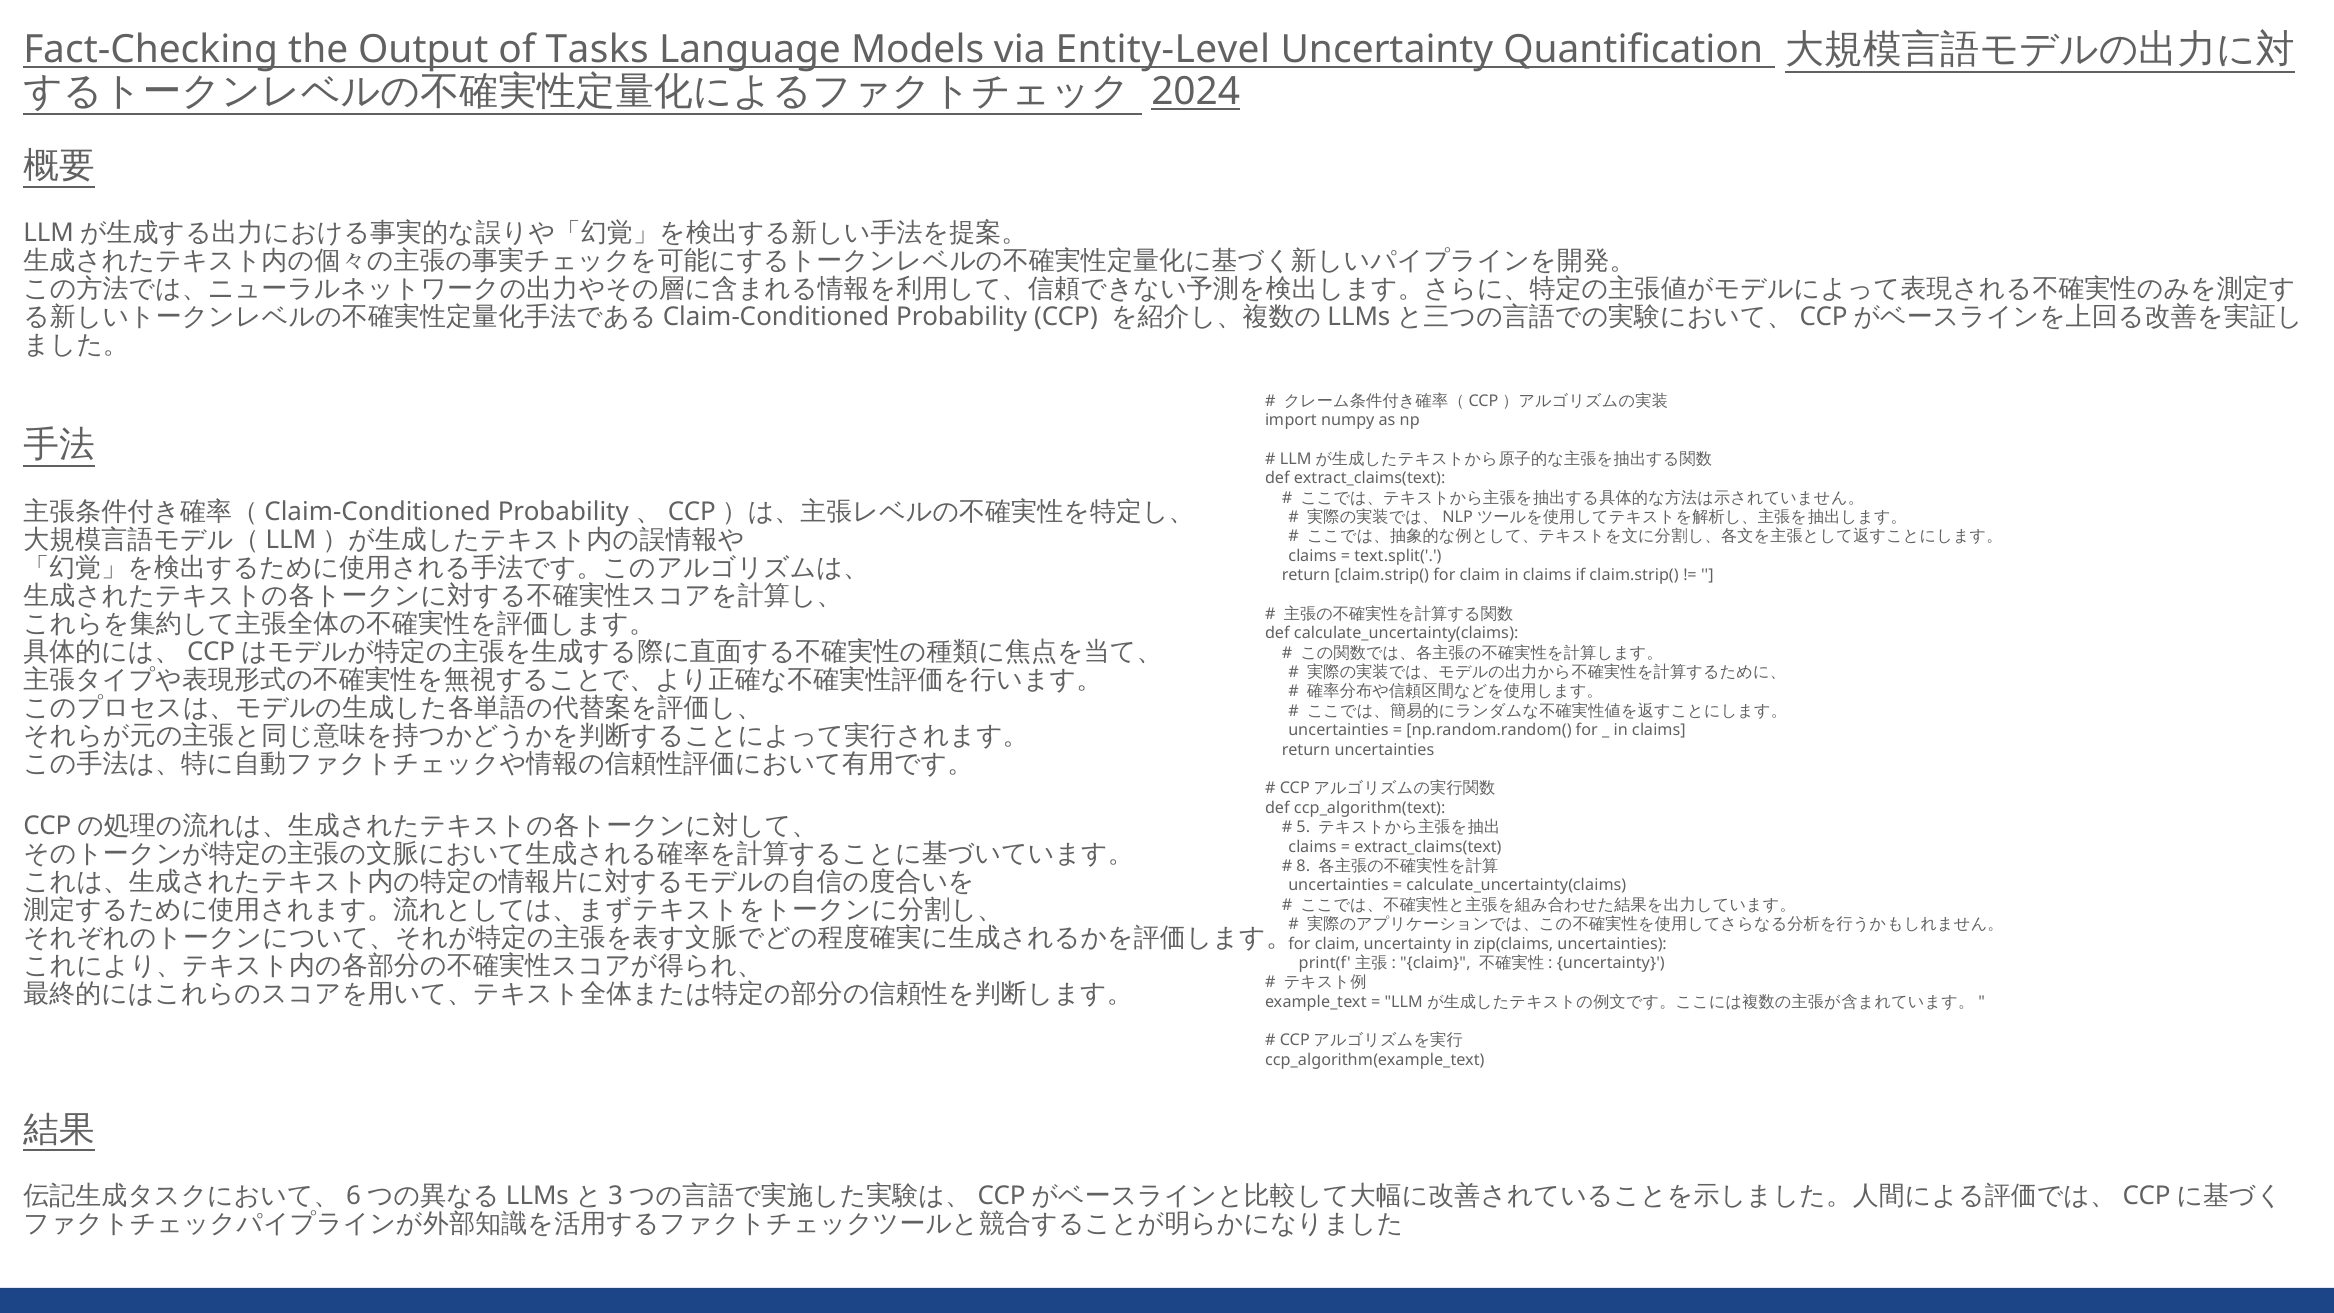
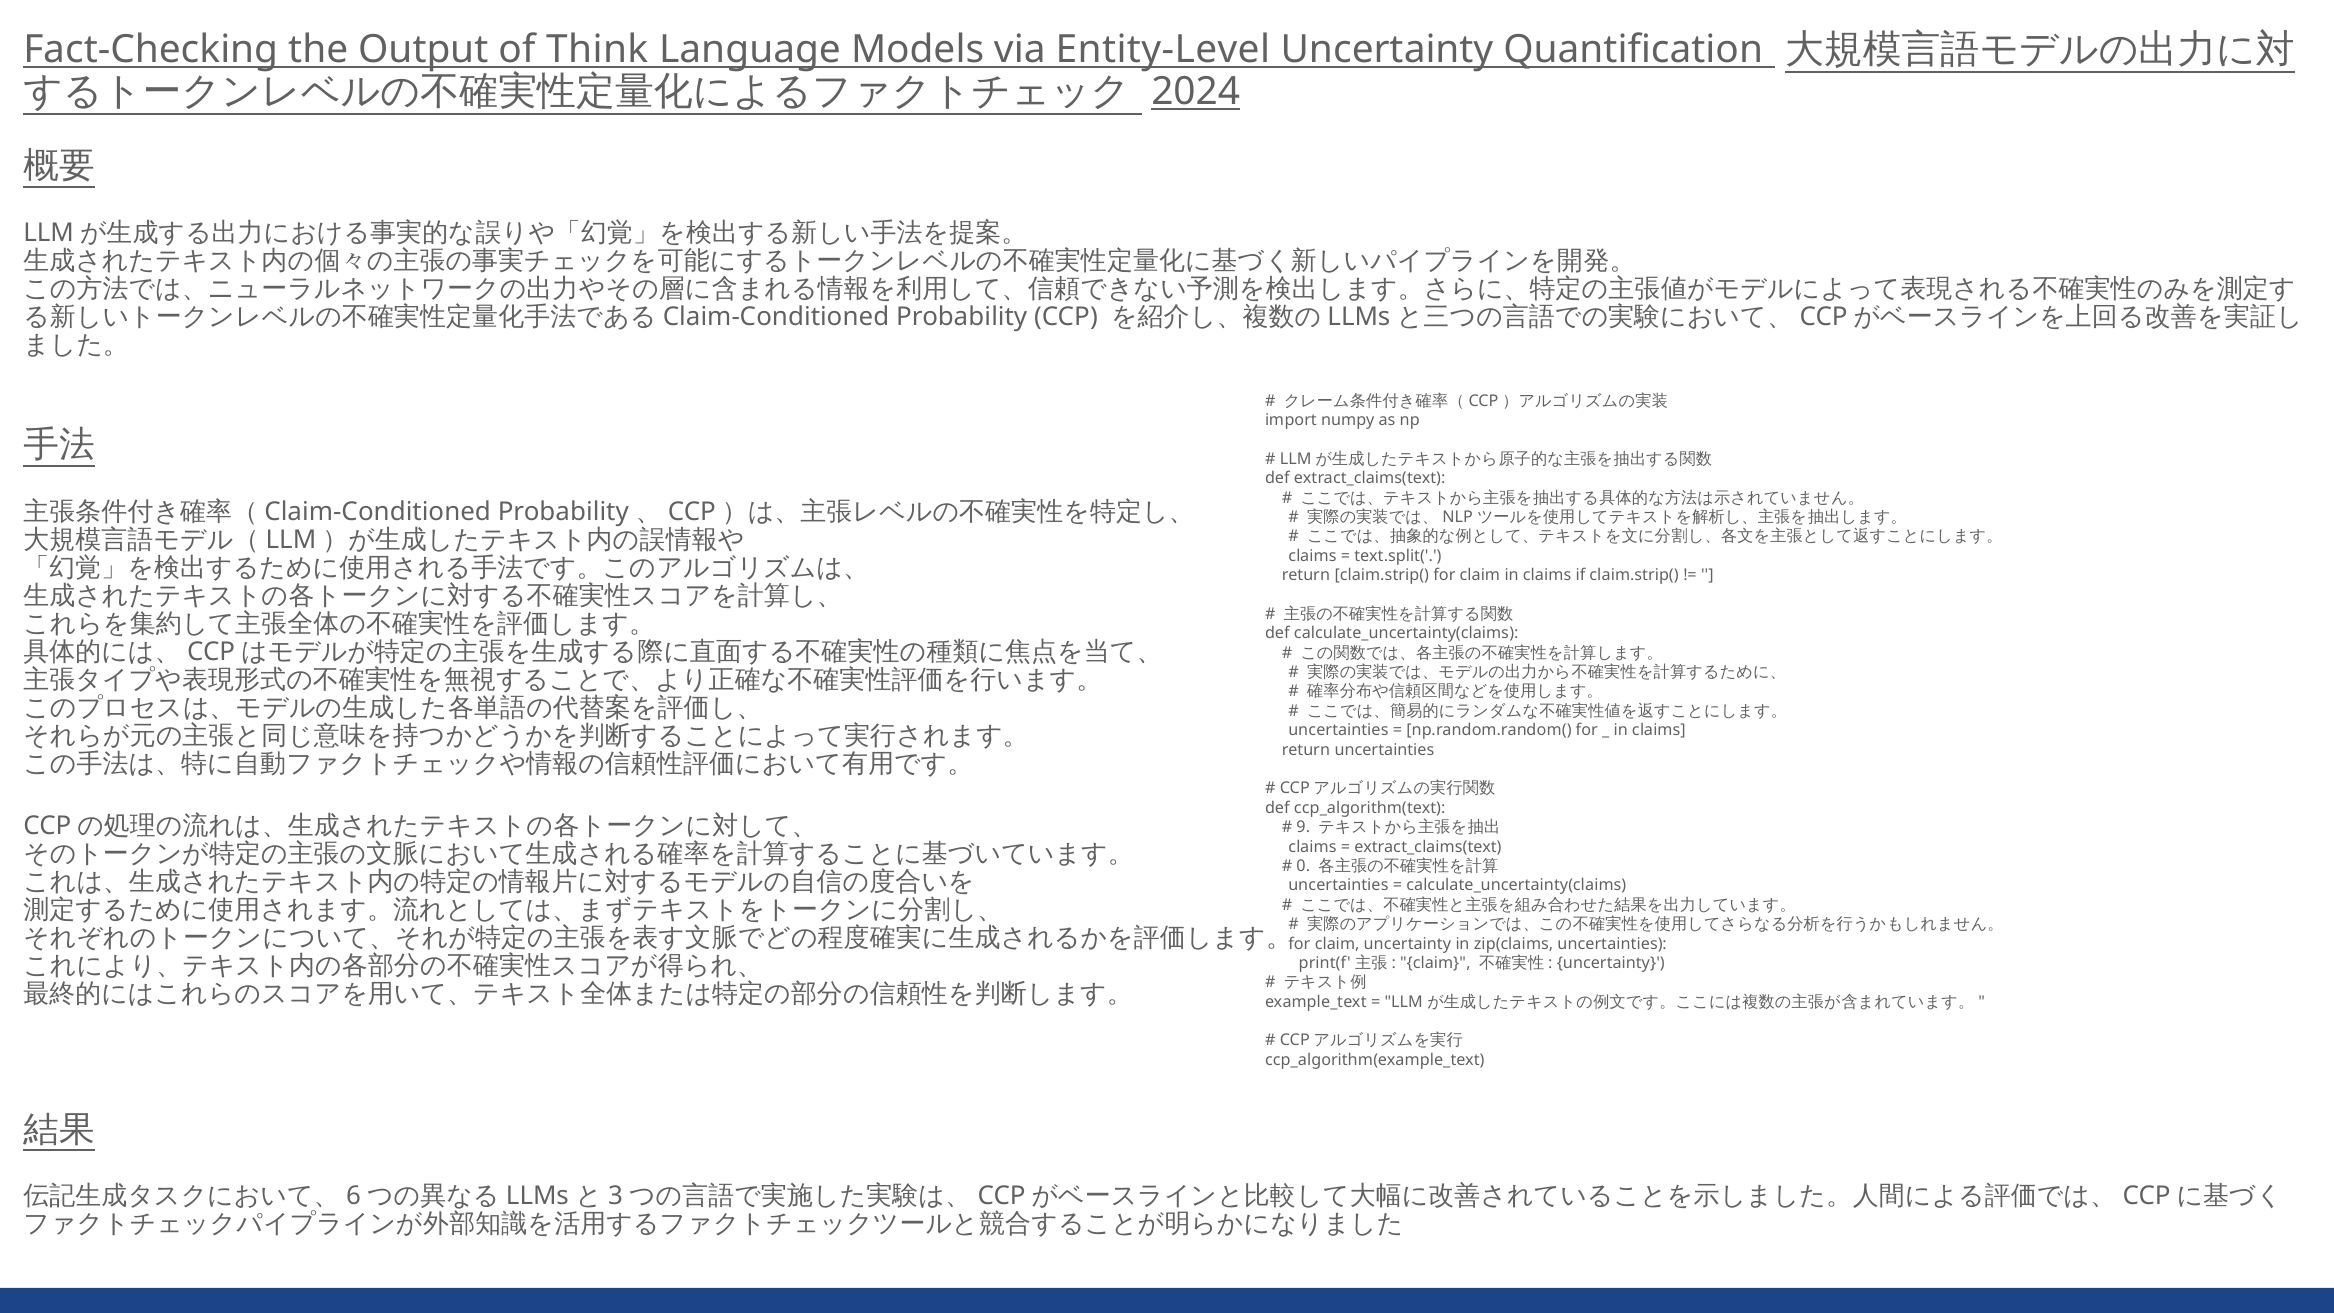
Tasks: Tasks -> Think
5: 5 -> 9
8: 8 -> 0
